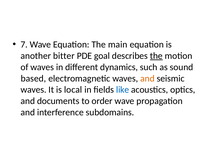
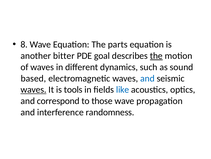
7: 7 -> 8
main: main -> parts
and at (147, 78) colour: orange -> blue
waves at (33, 89) underline: none -> present
local: local -> tools
documents: documents -> correspond
order: order -> those
subdomains: subdomains -> randomness
